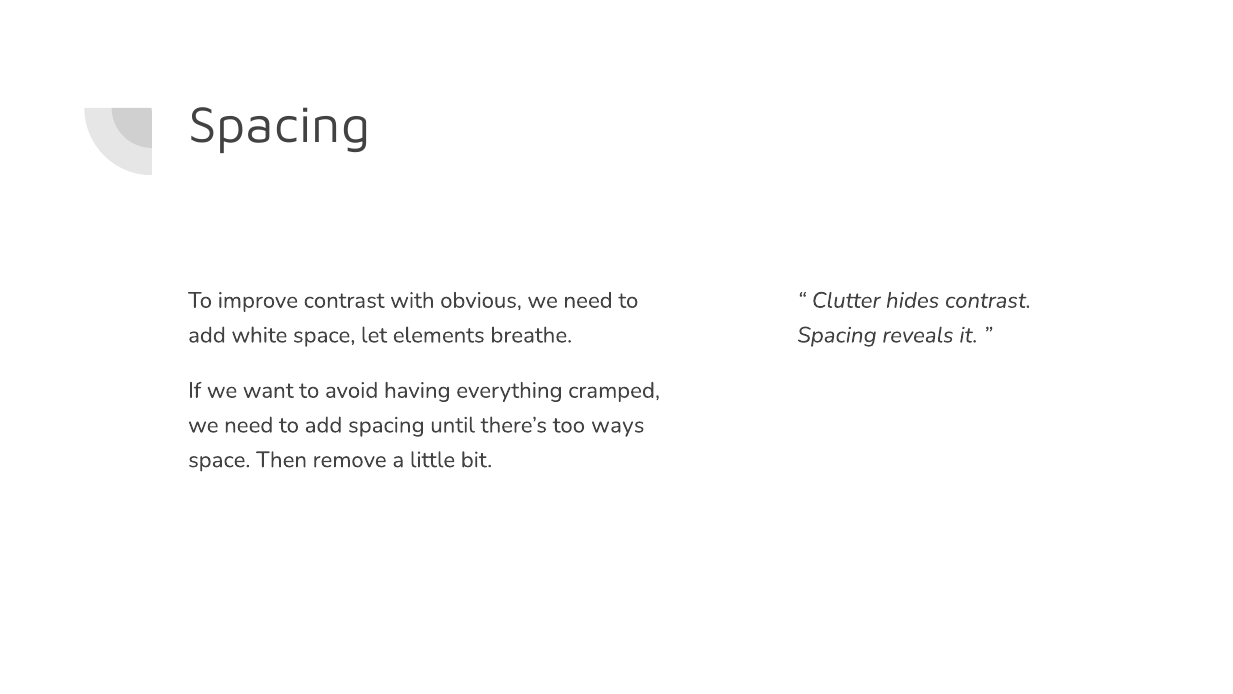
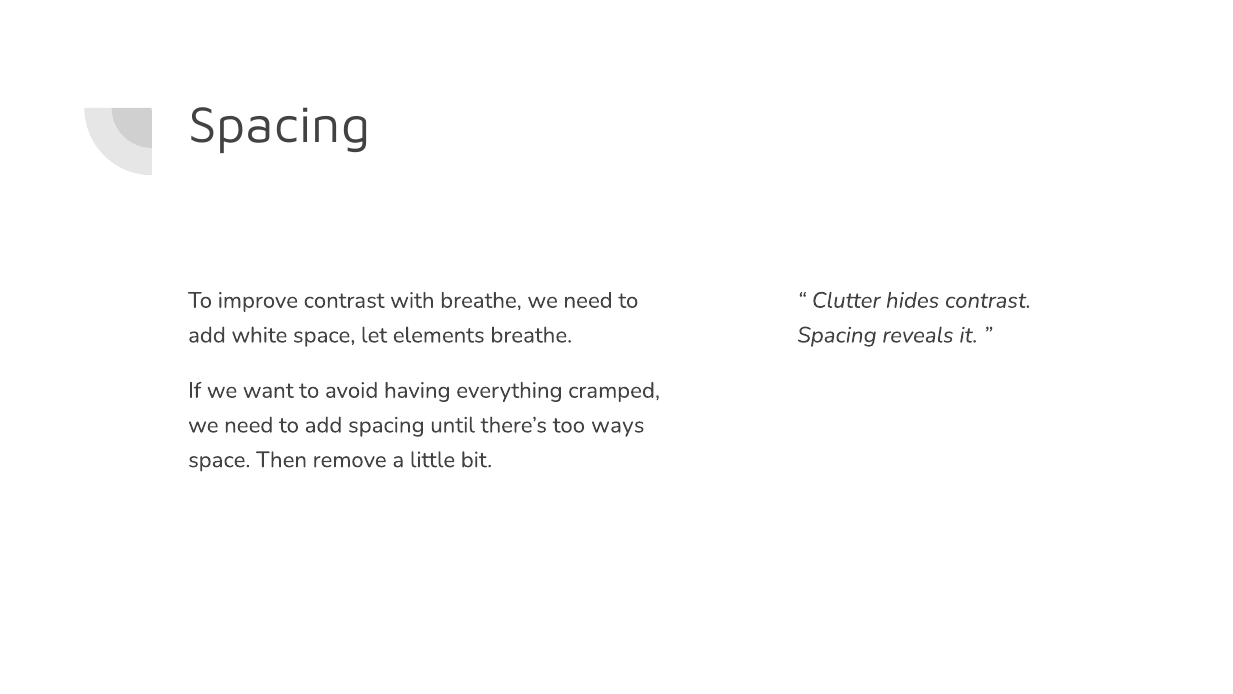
with obvious: obvious -> breathe
